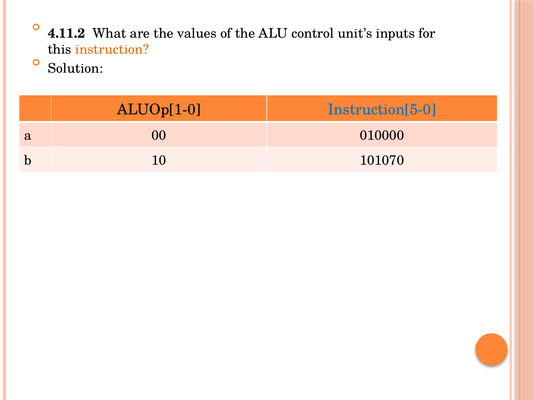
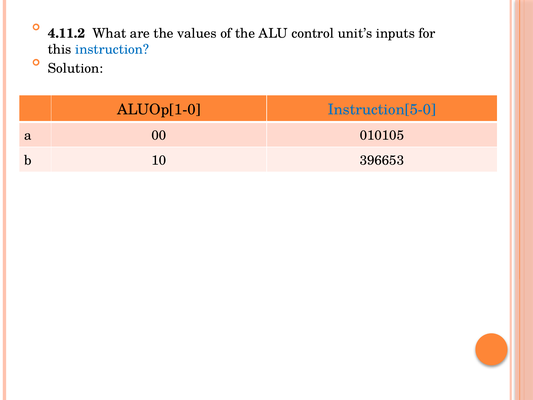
instruction colour: orange -> blue
010000: 010000 -> 010105
101070: 101070 -> 396653
